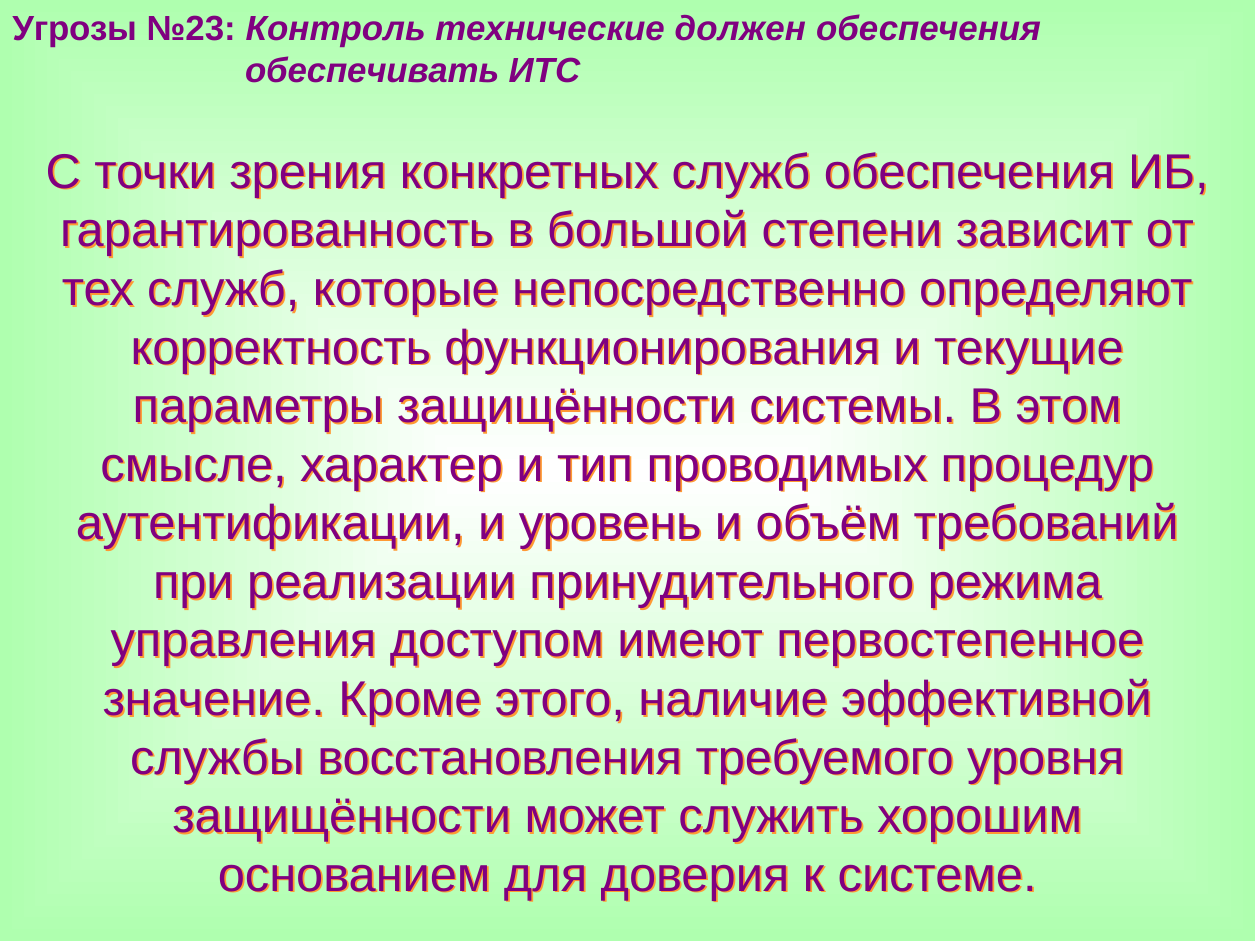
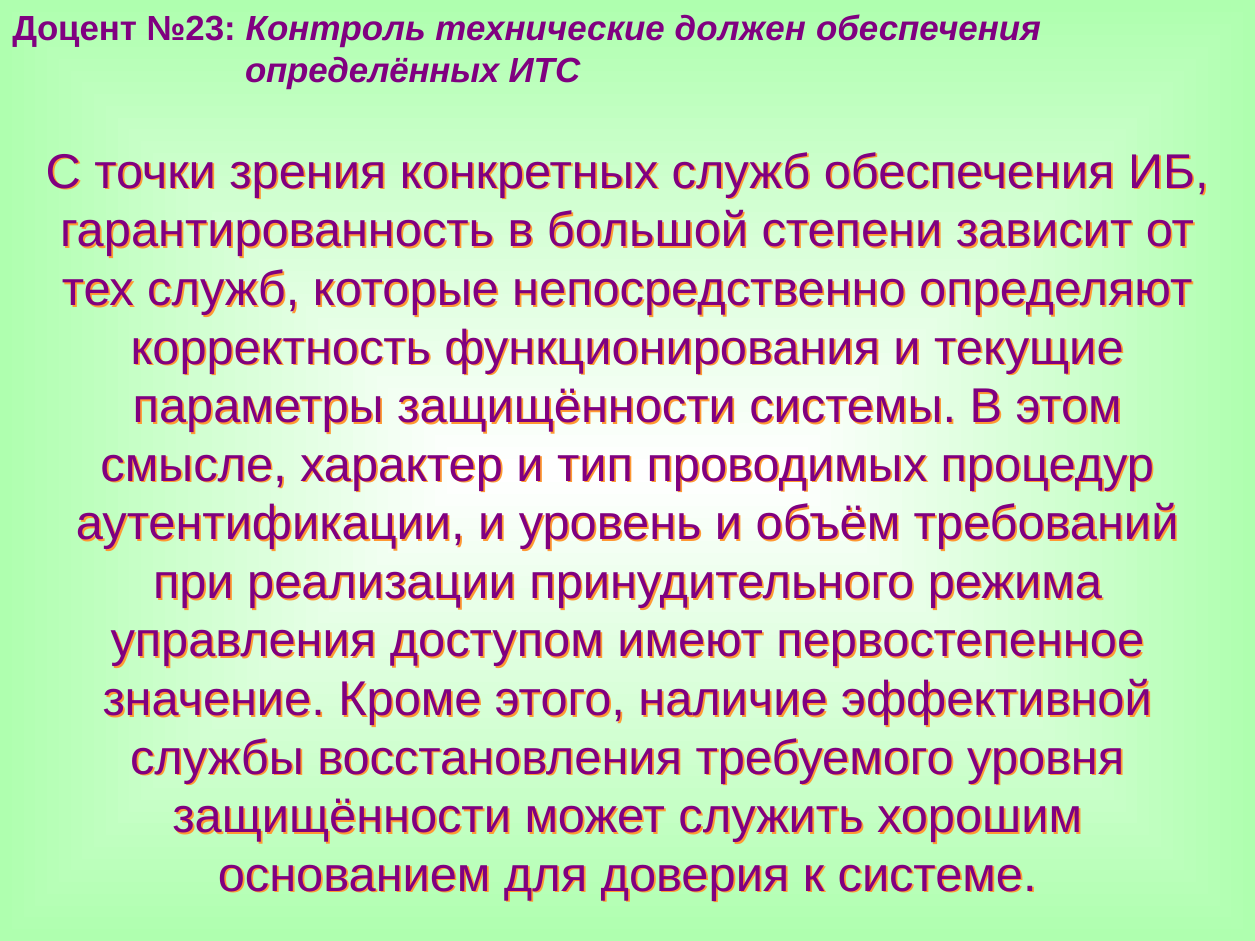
Угрозы: Угрозы -> Доцент
обеспечивать: обеспечивать -> определённых
